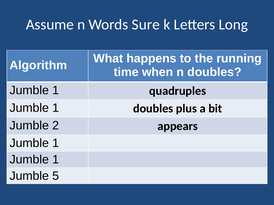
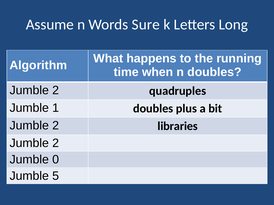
1 at (56, 91): 1 -> 2
appears: appears -> libraries
1 at (56, 144): 1 -> 2
1 at (56, 160): 1 -> 0
